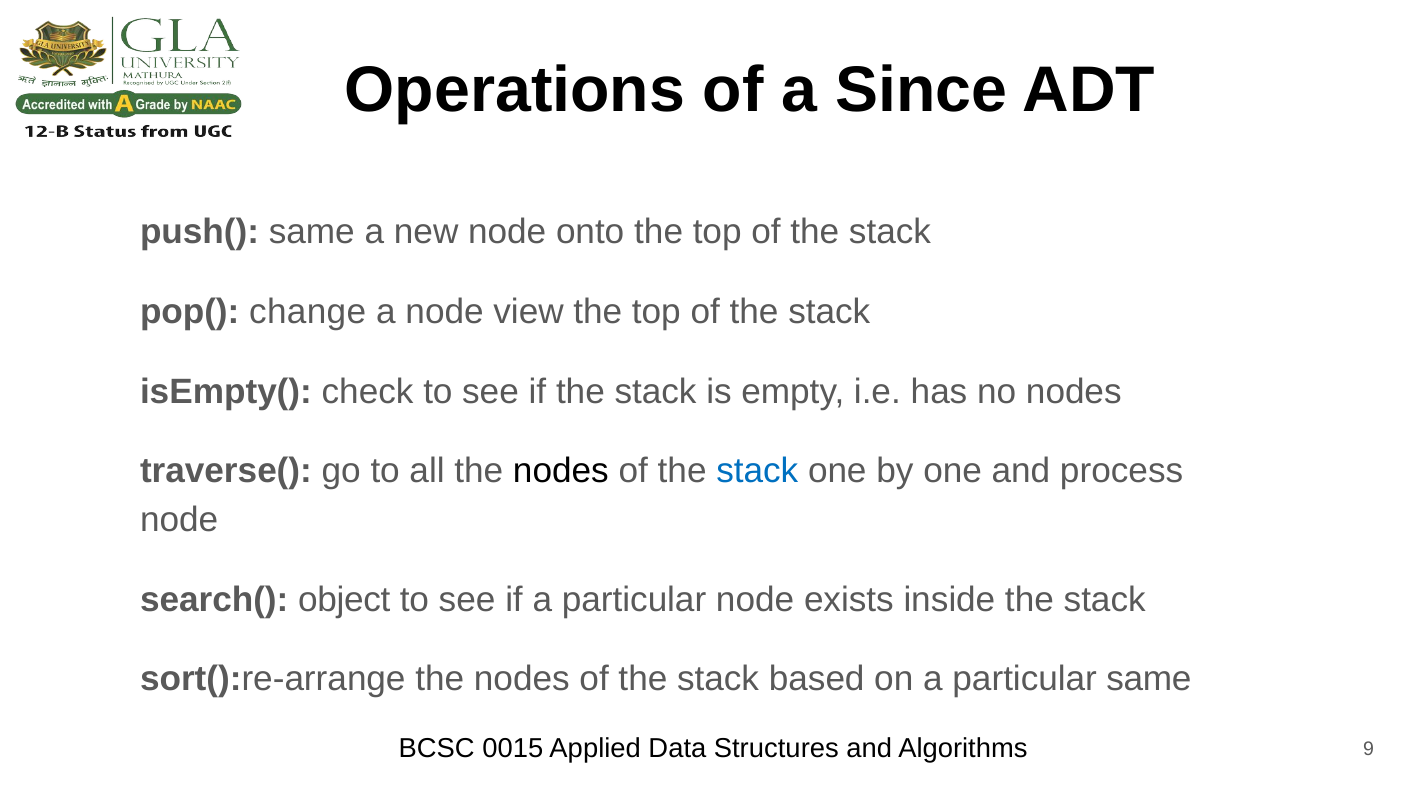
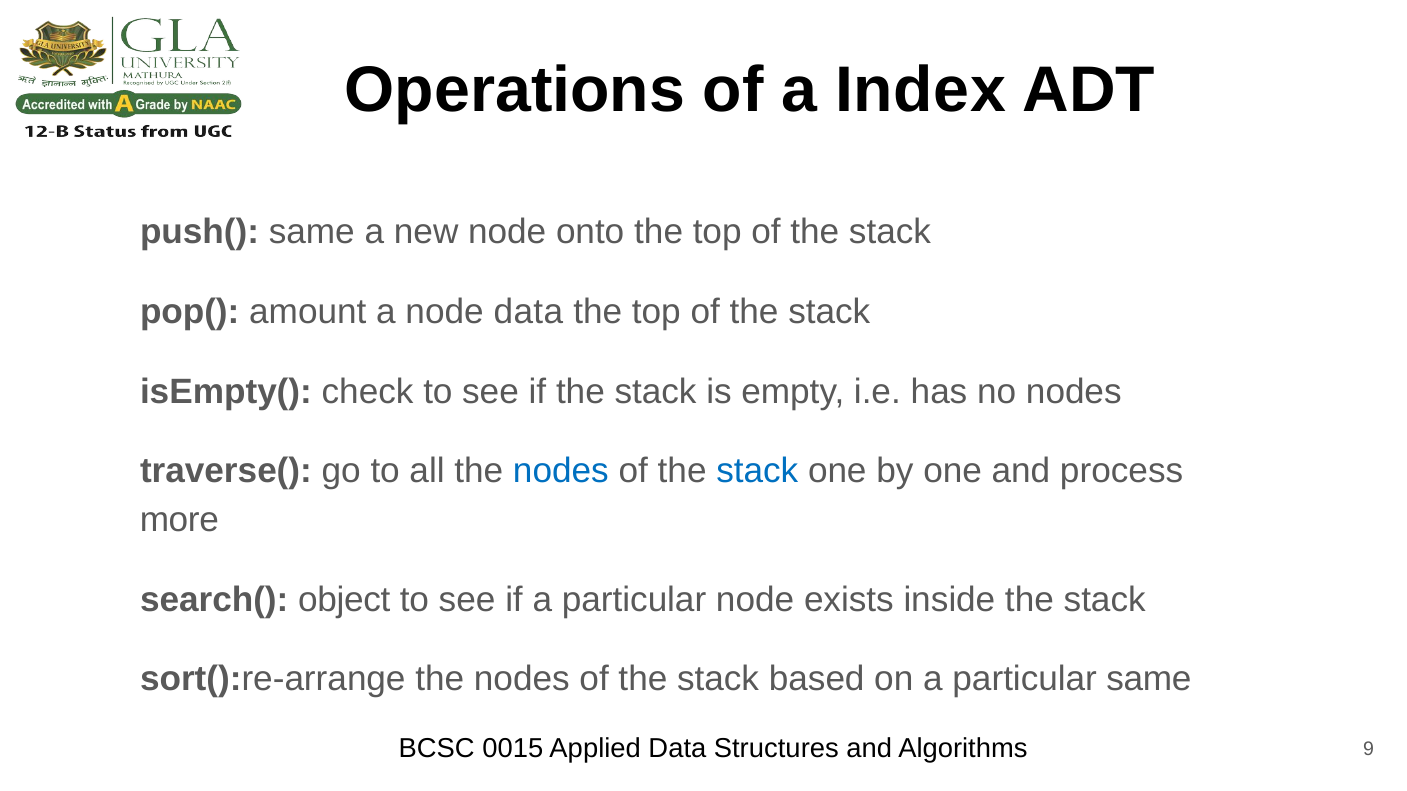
Since: Since -> Index
change: change -> amount
node view: view -> data
nodes at (561, 472) colour: black -> blue
node at (179, 520): node -> more
